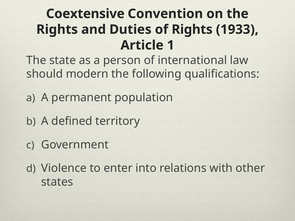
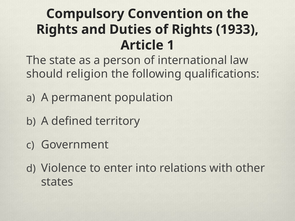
Coextensive: Coextensive -> Compulsory
modern: modern -> religion
